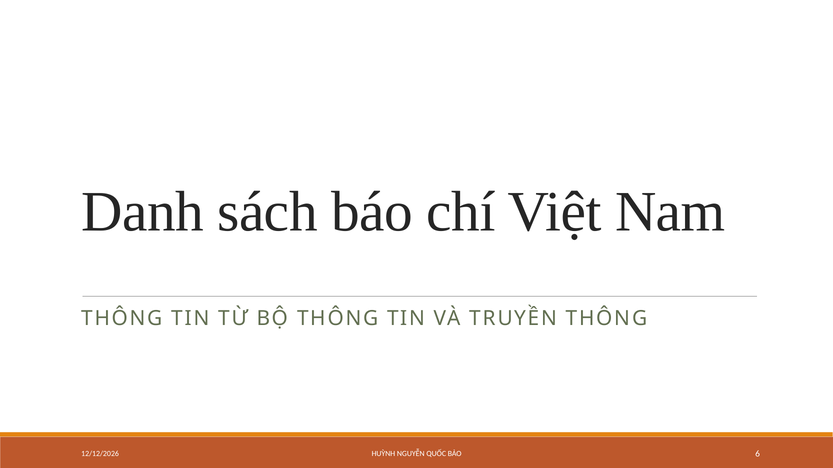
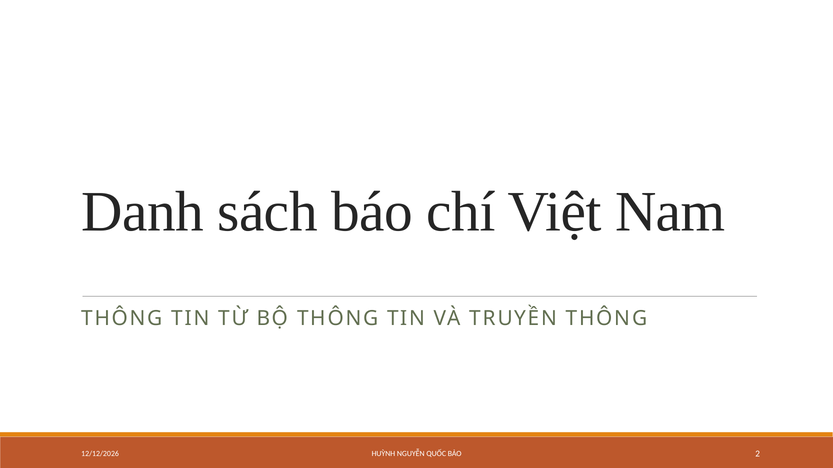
6: 6 -> 2
